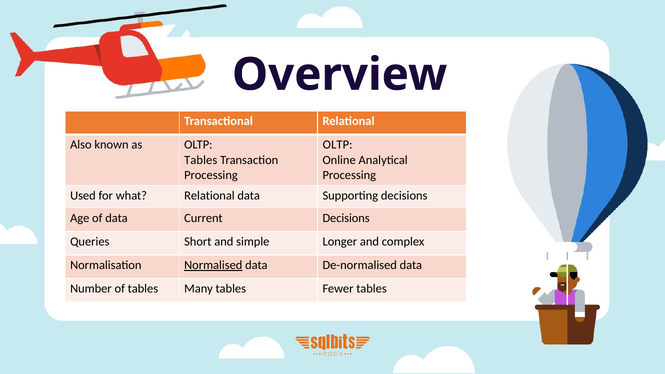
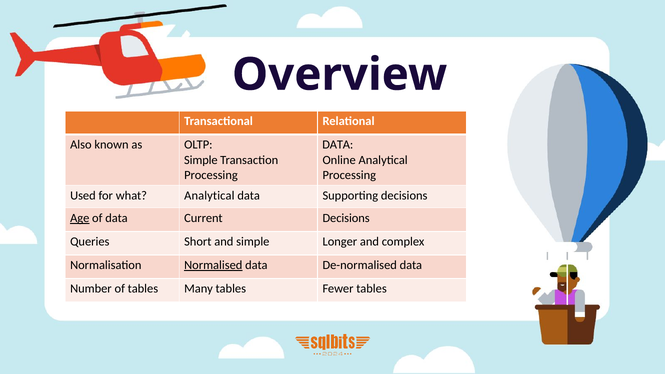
OLTP at (338, 145): OLTP -> DATA
Tables at (201, 160): Tables -> Simple
what Relational: Relational -> Analytical
Age underline: none -> present
